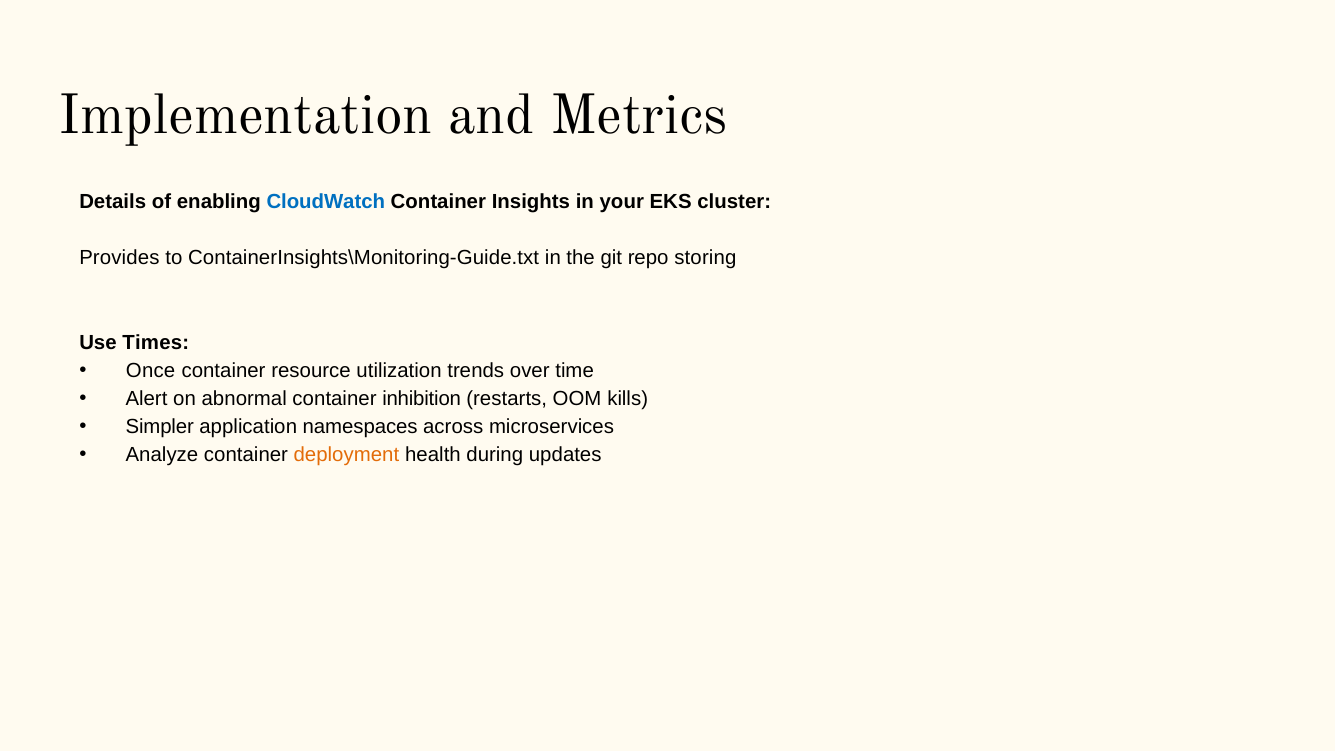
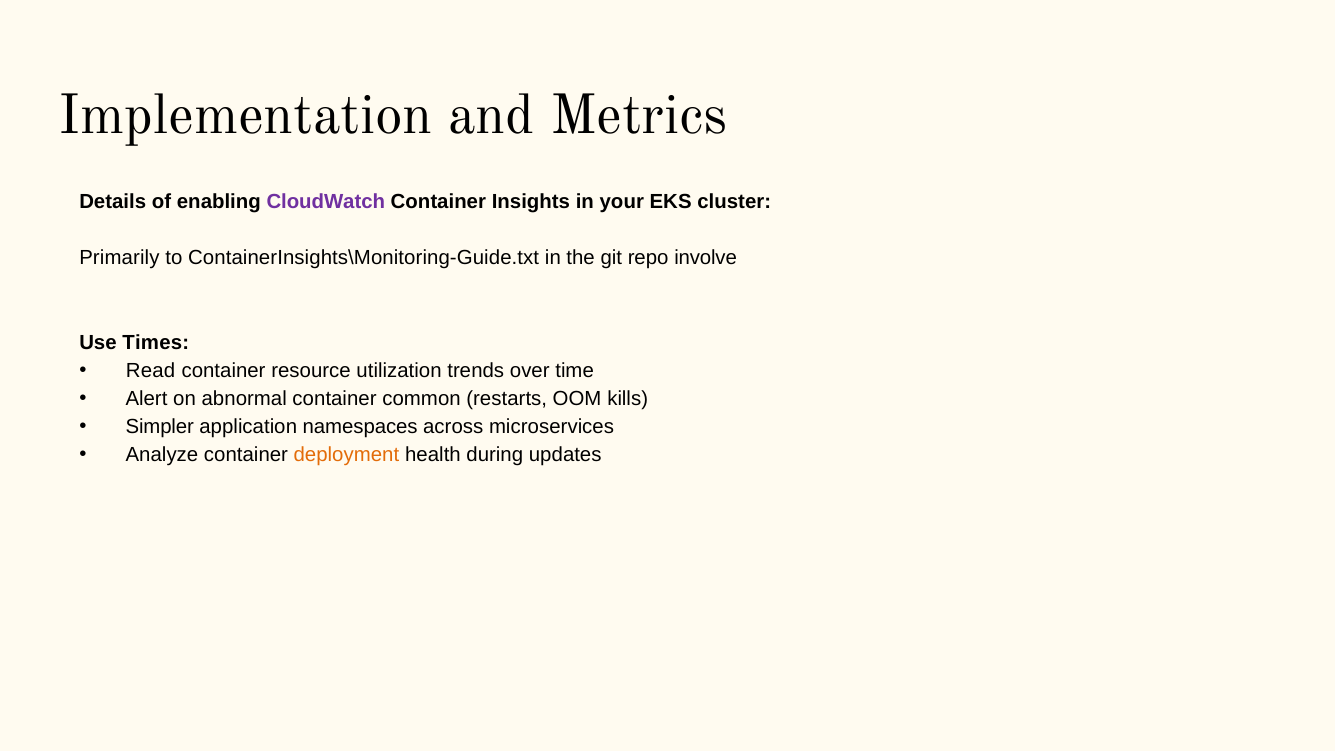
CloudWatch colour: blue -> purple
Provides: Provides -> Primarily
storing: storing -> involve
Once: Once -> Read
inhibition: inhibition -> common
